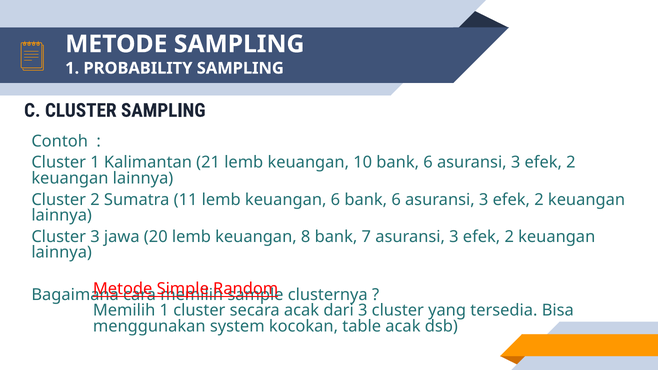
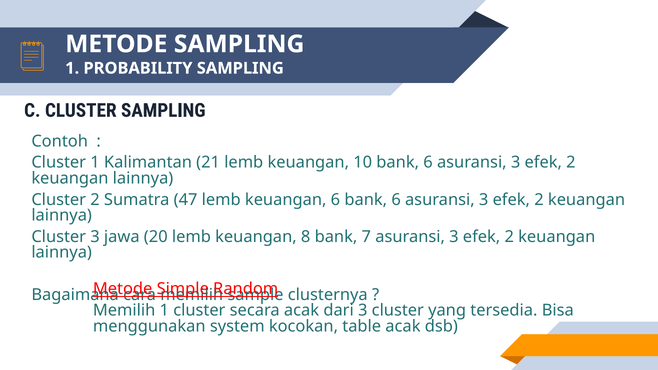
11: 11 -> 47
